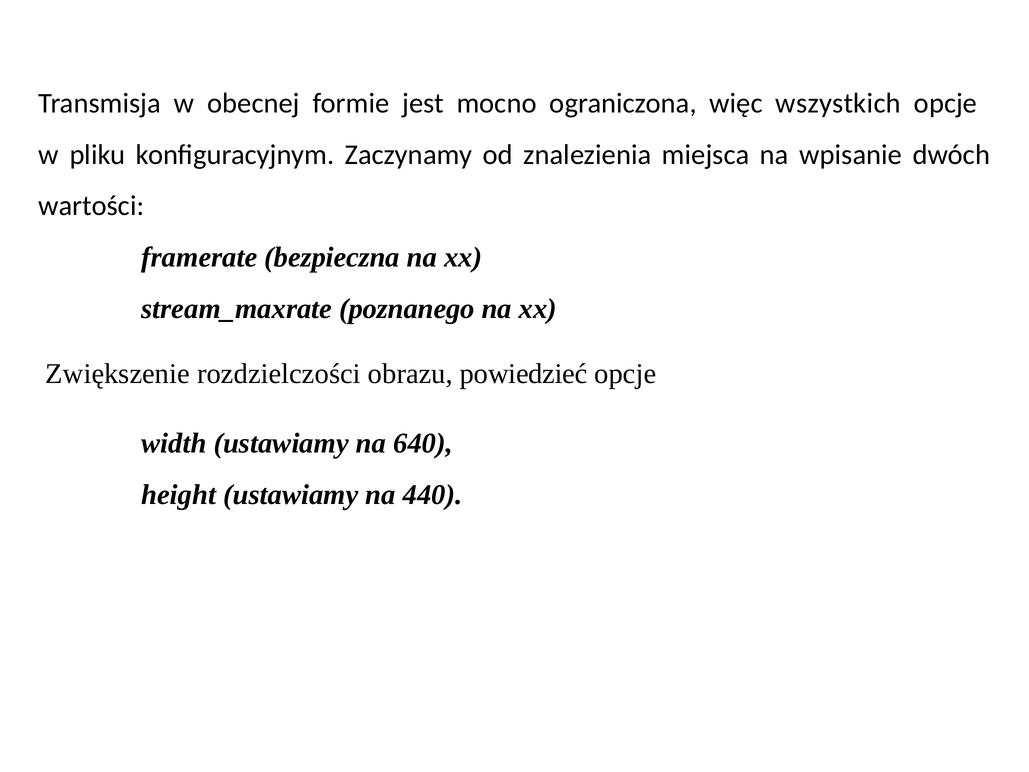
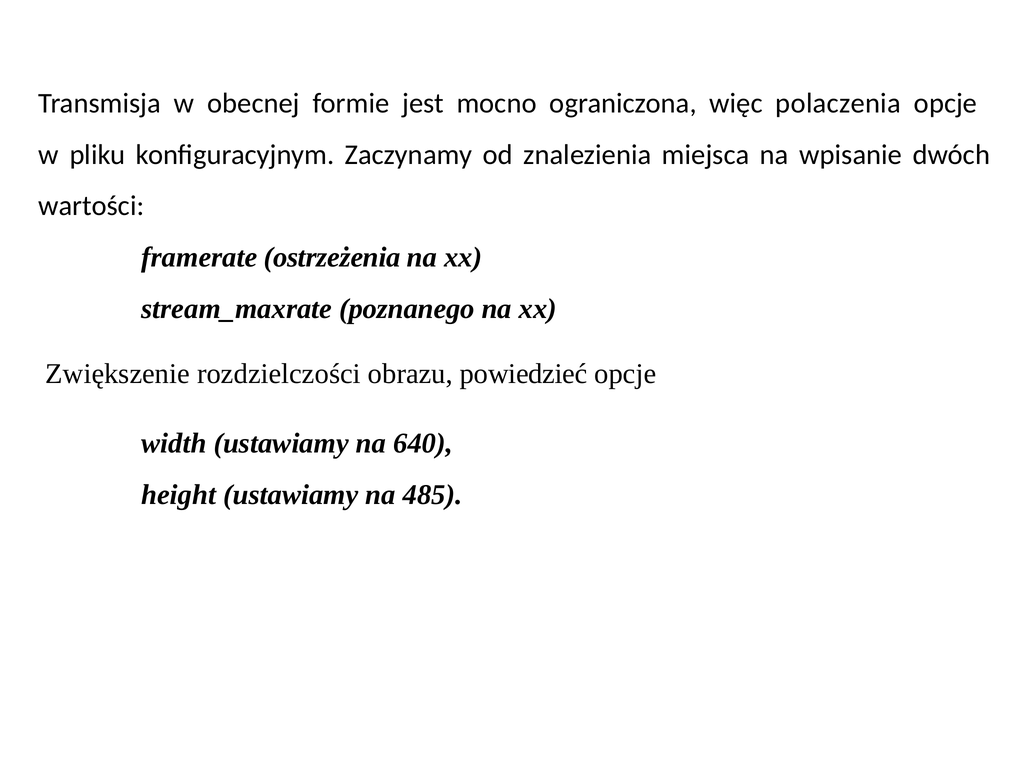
wszystkich: wszystkich -> polaczenia
bezpieczna: bezpieczna -> ostrzeżenia
440: 440 -> 485
